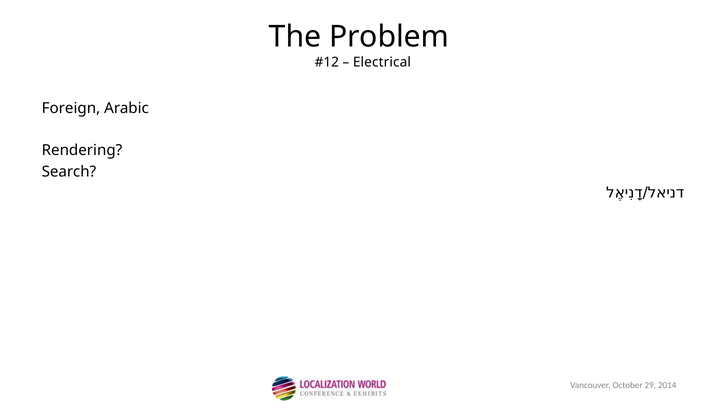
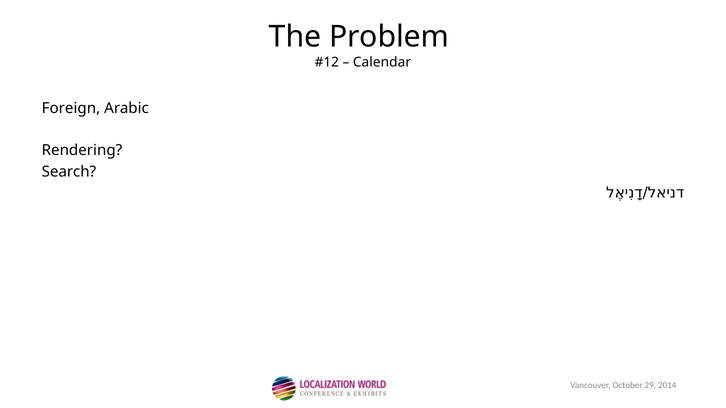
Electrical: Electrical -> Calendar
